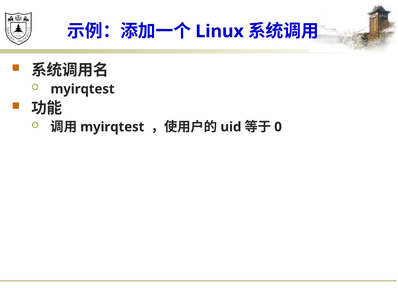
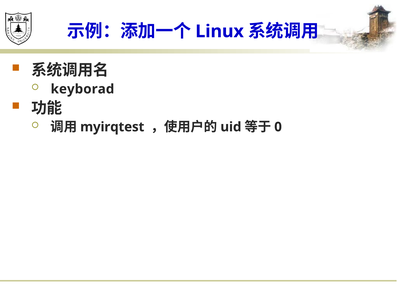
myirqtest at (83, 89): myirqtest -> keyborad
